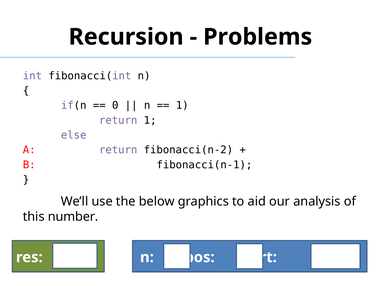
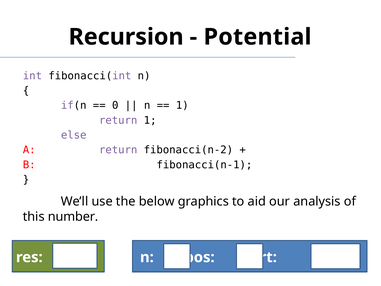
Problems: Problems -> Potential
